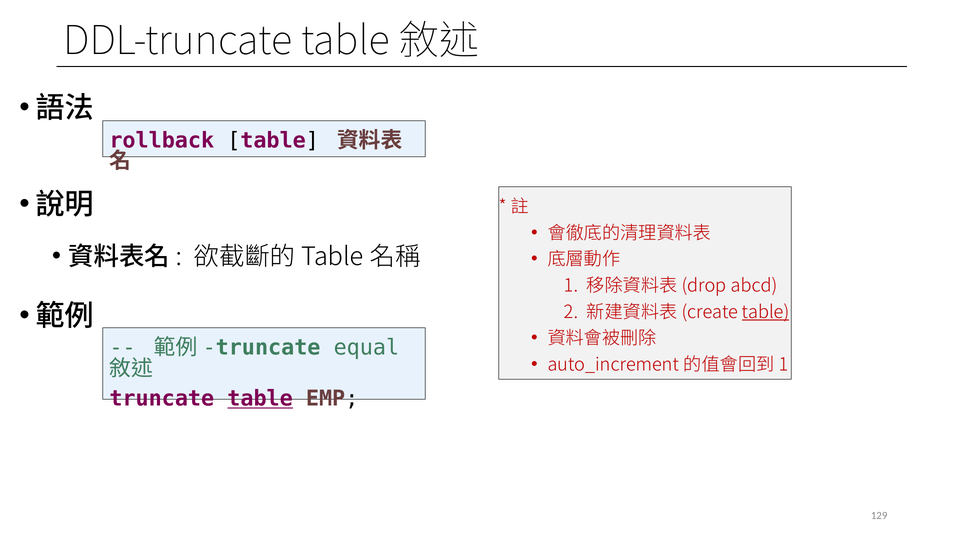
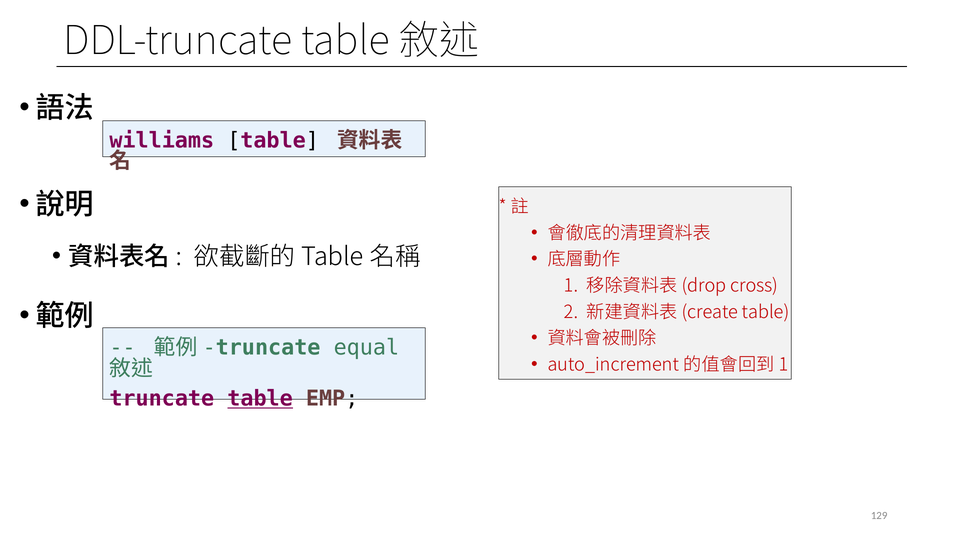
rollback: rollback -> williams
abcd: abcd -> cross
table at (766, 312) underline: present -> none
